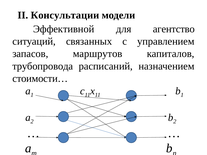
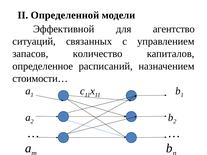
Консультации: Консультации -> Определенной
маршрутов: маршрутов -> количество
трубопровода: трубопровода -> определенное
